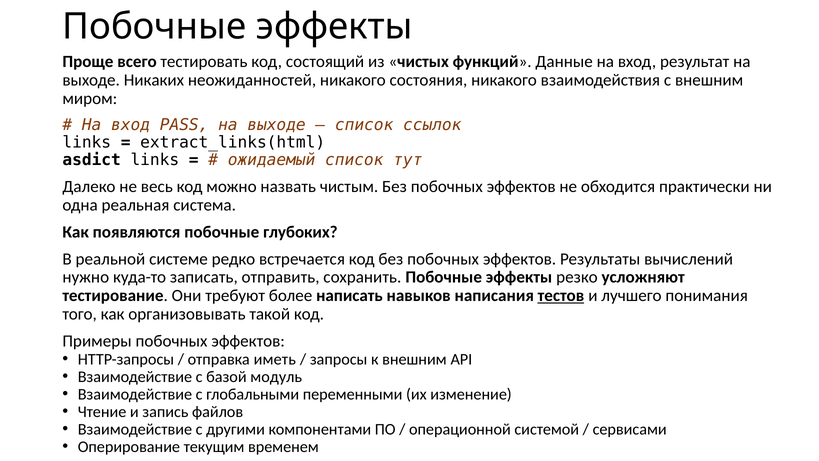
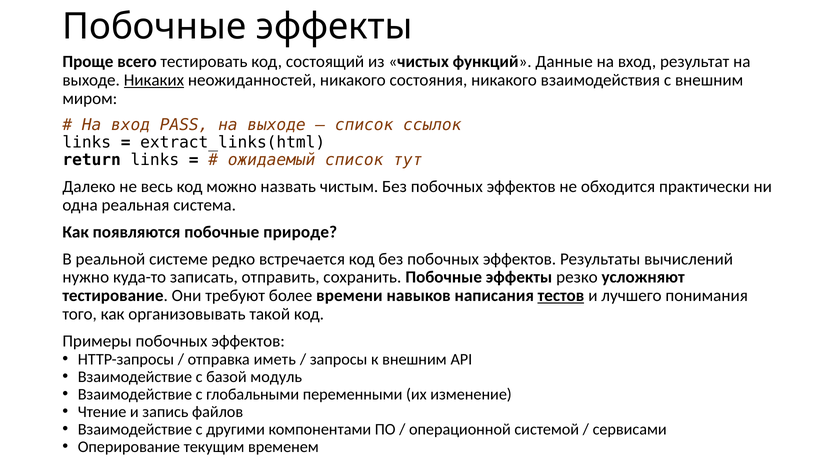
Никаких underline: none -> present
asdict: asdict -> return
глубоких: глубоких -> природе
написать: написать -> времени
